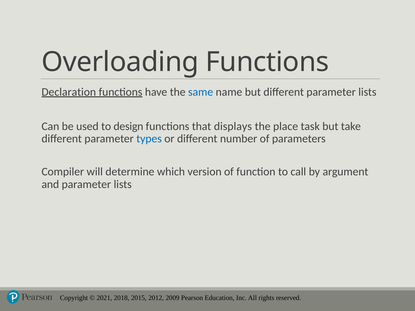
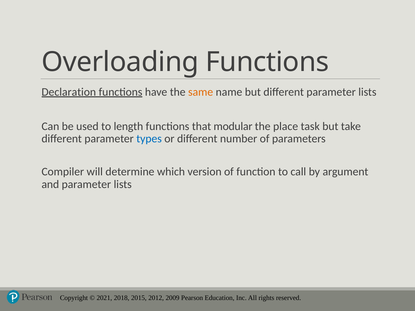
same colour: blue -> orange
design: design -> length
displays: displays -> modular
